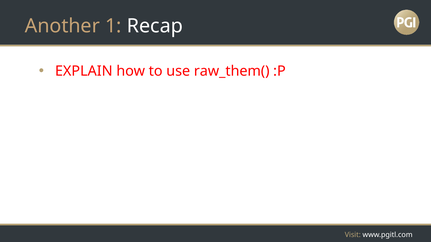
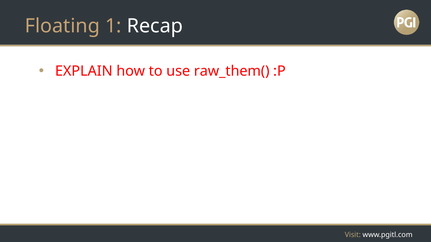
Another: Another -> Floating
